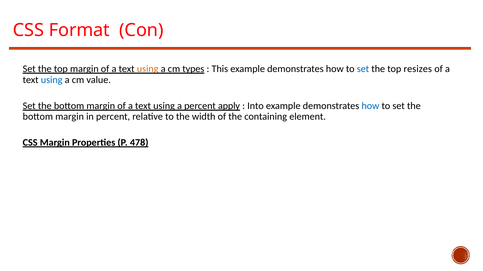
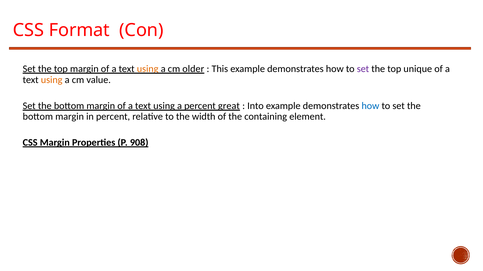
types: types -> older
set at (363, 69) colour: blue -> purple
resizes: resizes -> unique
using at (52, 80) colour: blue -> orange
apply: apply -> great
478: 478 -> 908
